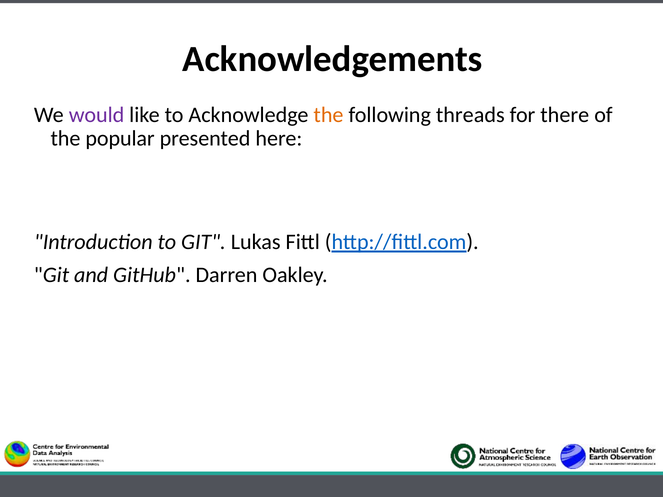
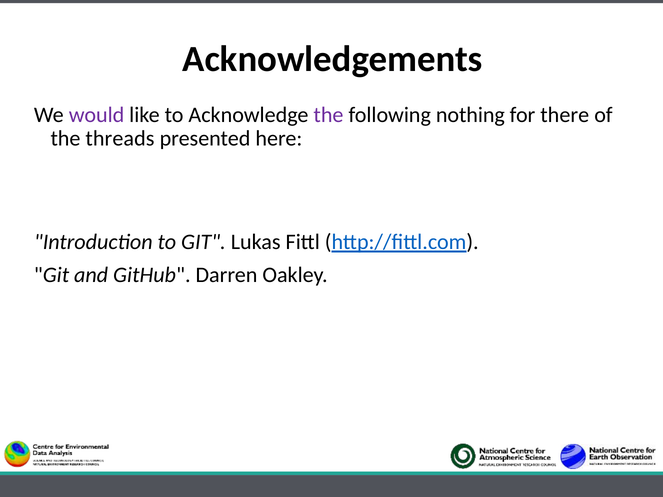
the at (328, 115) colour: orange -> purple
threads: threads -> nothing
popular: popular -> threads
